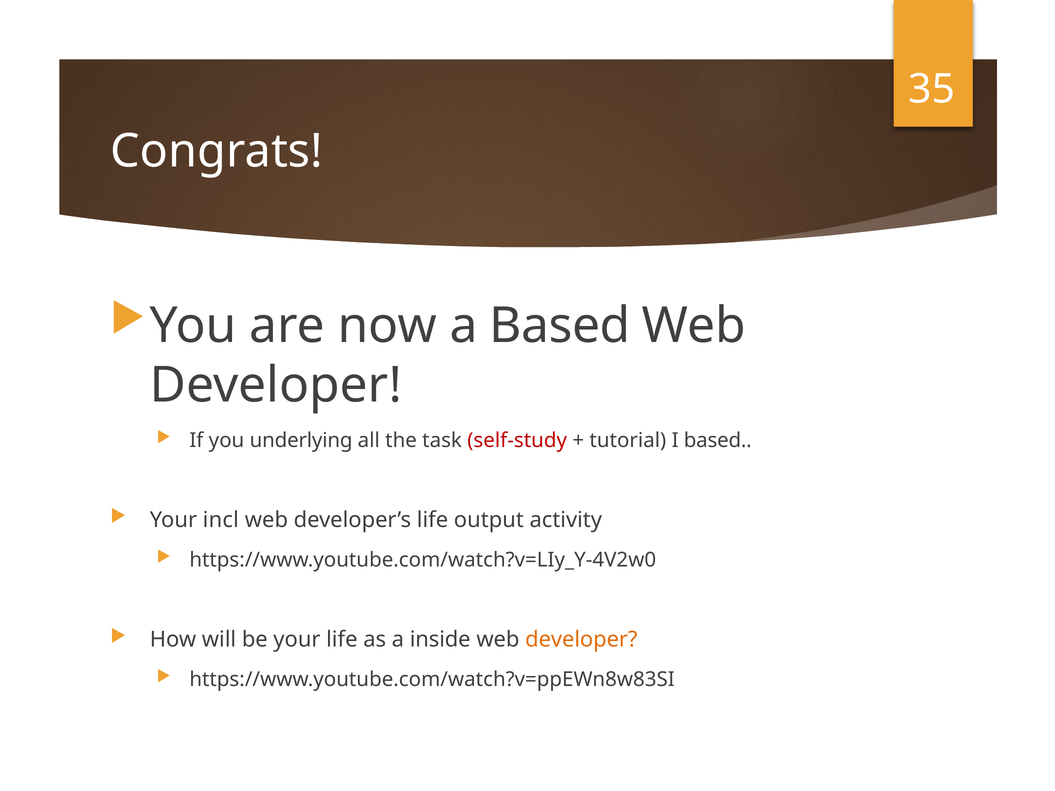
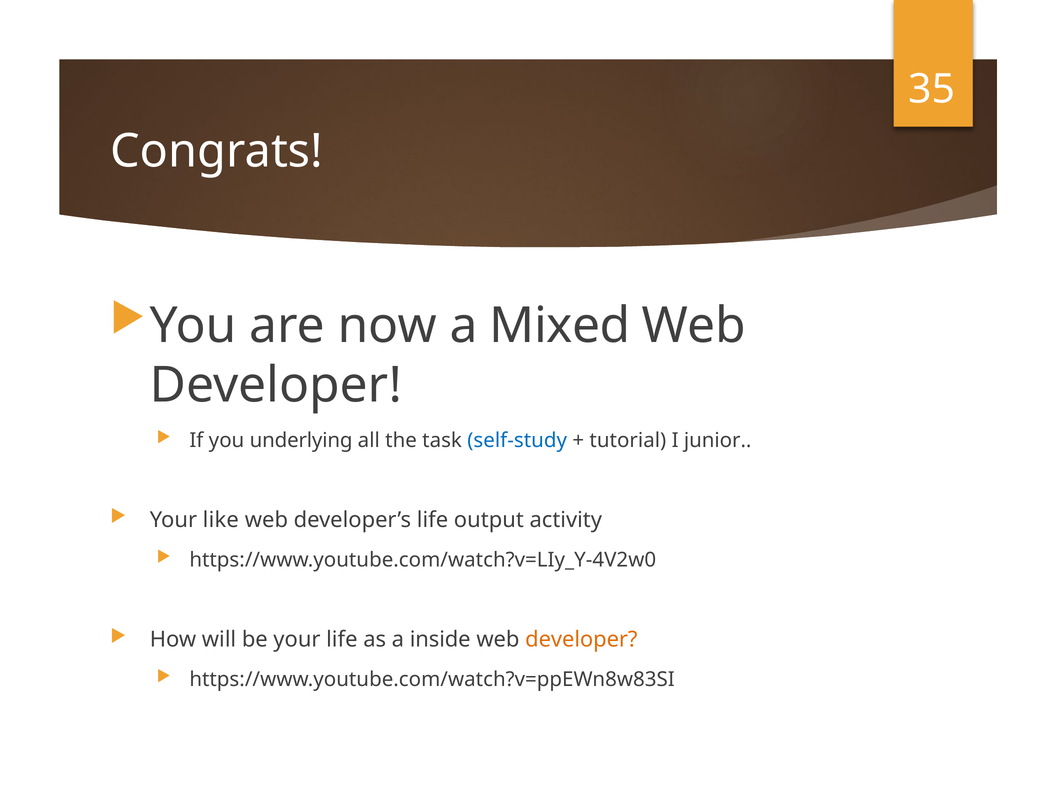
a Based: Based -> Mixed
self-study colour: red -> blue
I based: based -> junior
incl: incl -> like
